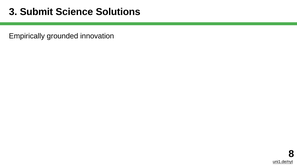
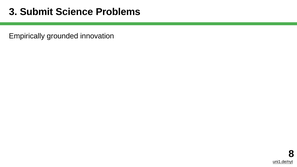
Solutions: Solutions -> Problems
